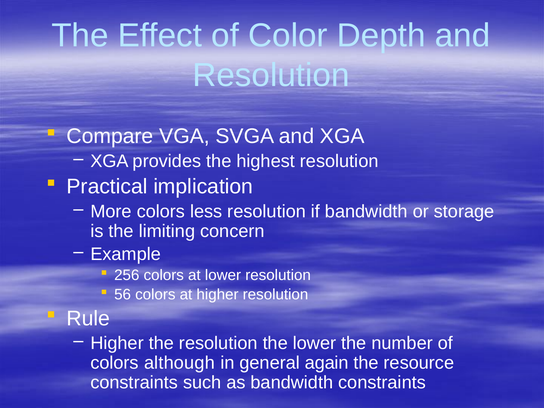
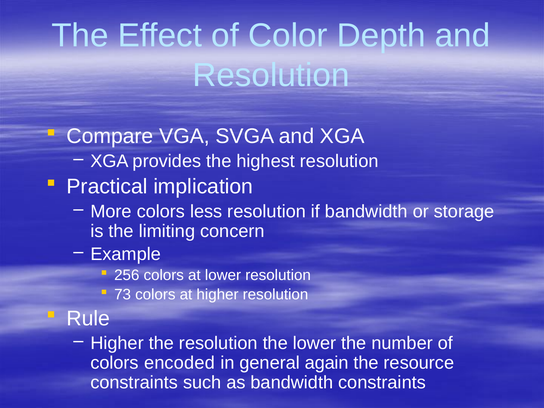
56: 56 -> 73
although: although -> encoded
